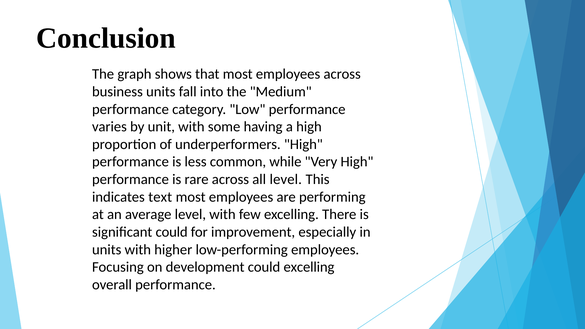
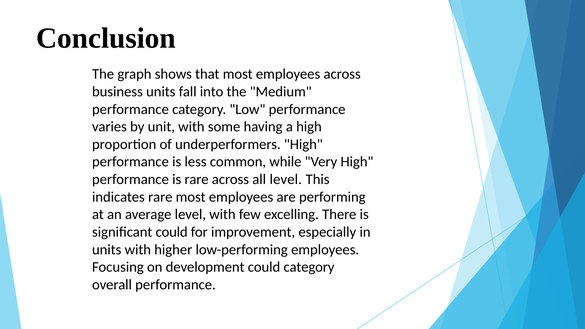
indicates text: text -> rare
could excelling: excelling -> category
